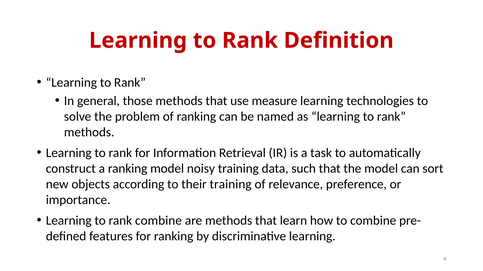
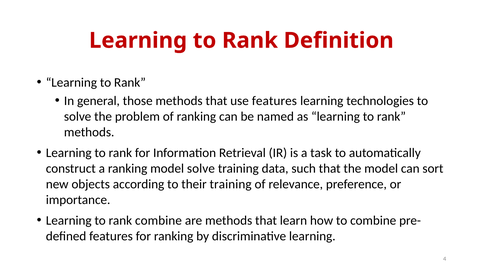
use measure: measure -> features
model noisy: noisy -> solve
